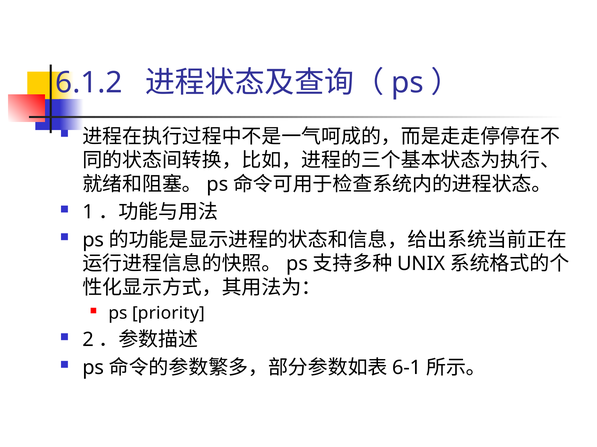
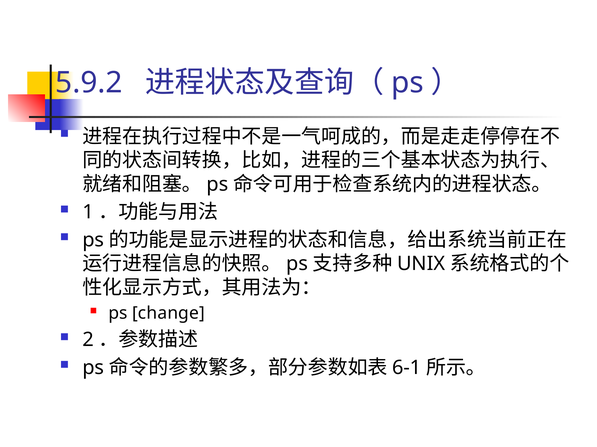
6.1.2: 6.1.2 -> 5.9.2
priority: priority -> change
